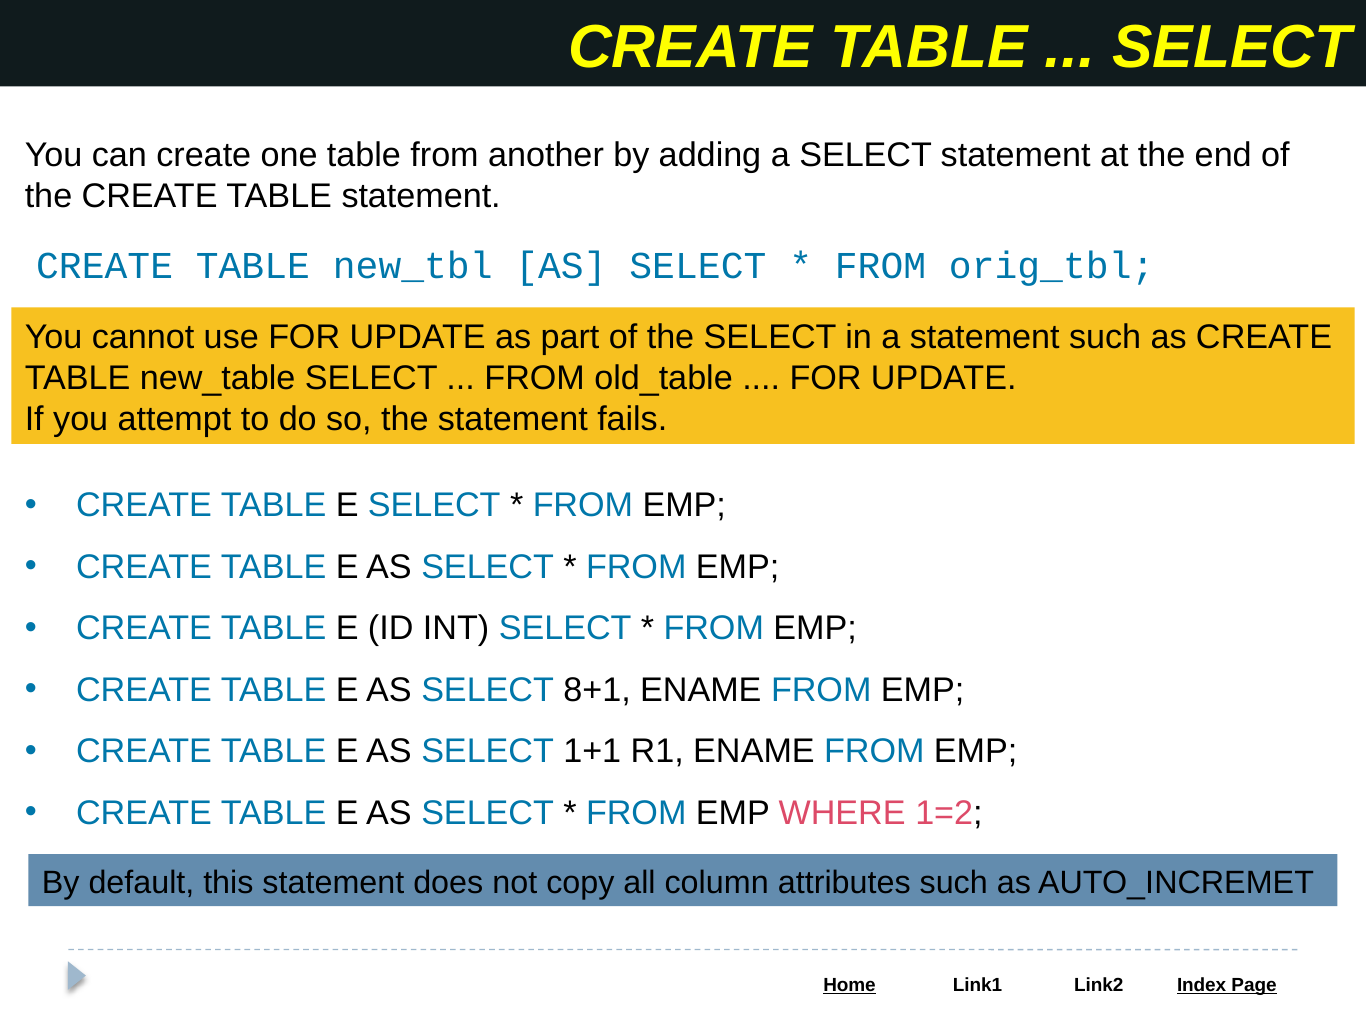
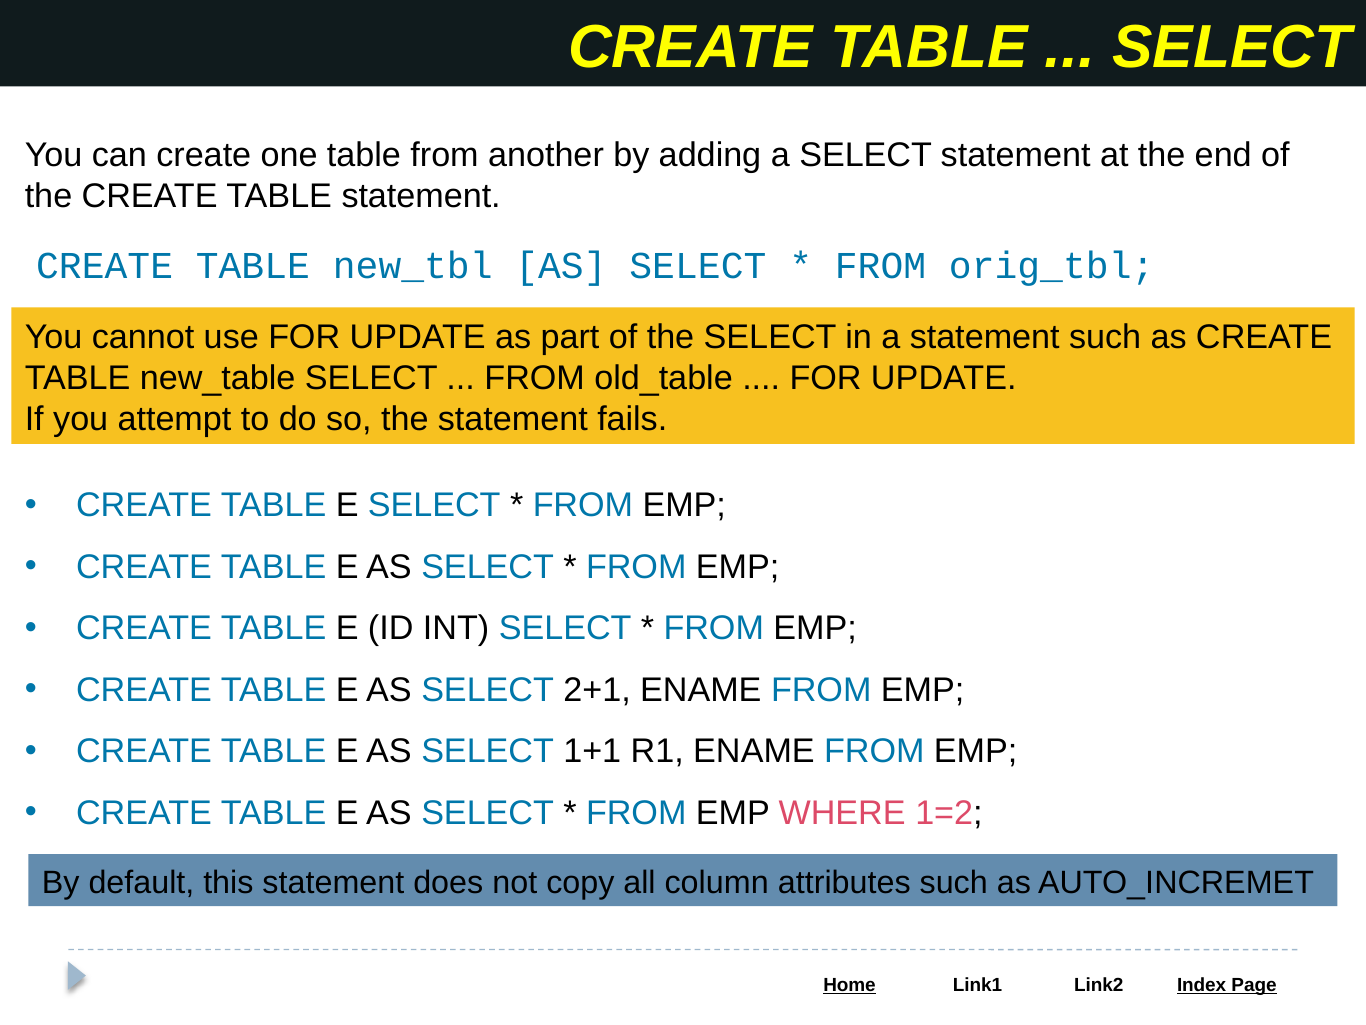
8+1: 8+1 -> 2+1
